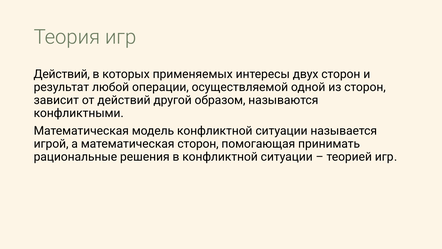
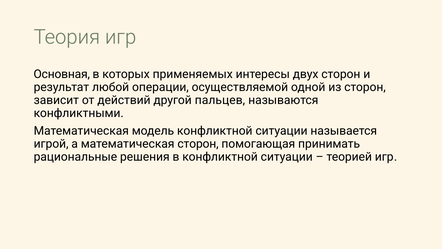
Действий at (62, 74): Действий -> Основная
образом: образом -> пальцев
